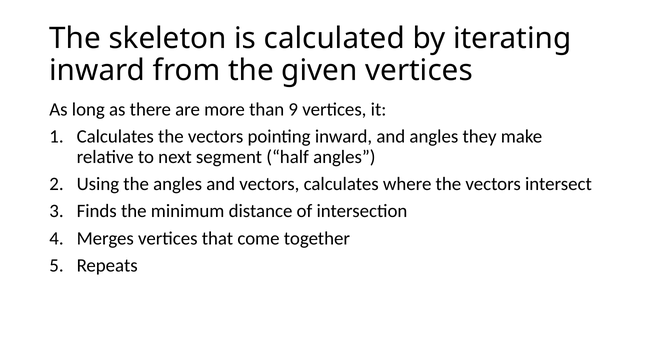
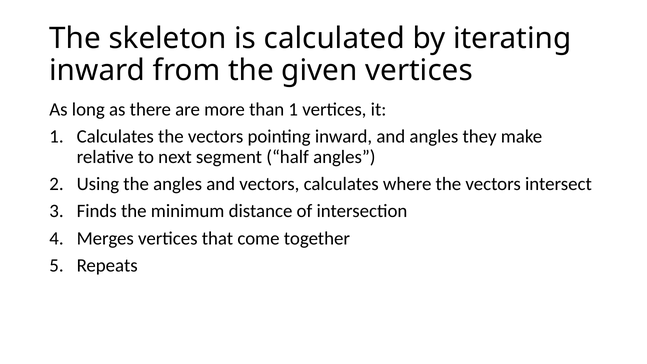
than 9: 9 -> 1
